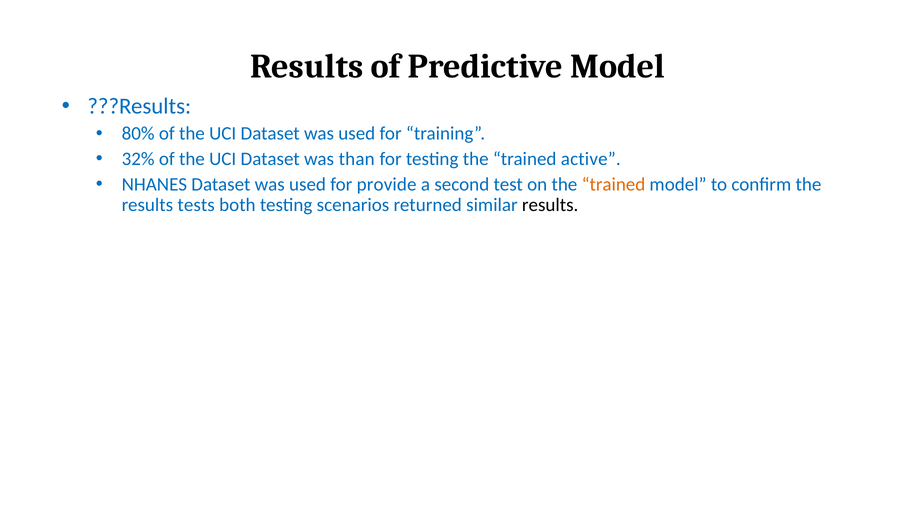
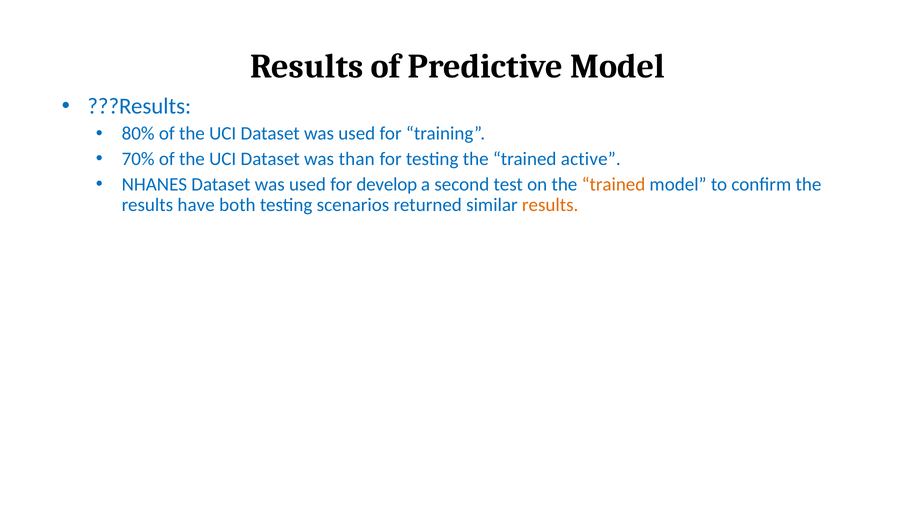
32%: 32% -> 70%
provide: provide -> develop
tests: tests -> have
results at (550, 205) colour: black -> orange
